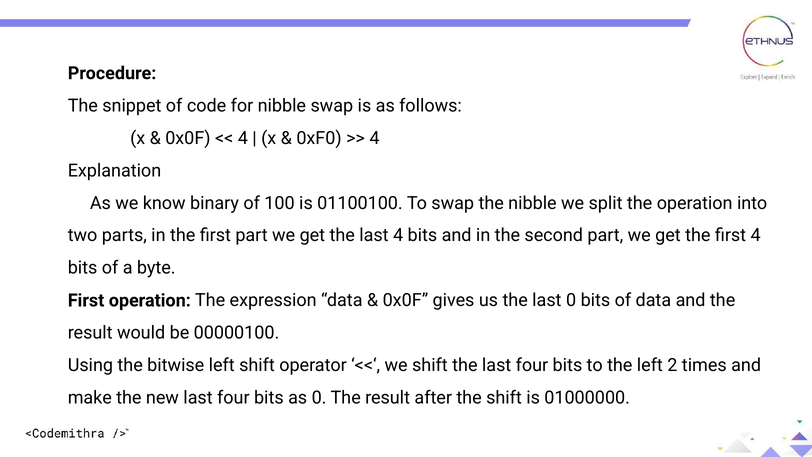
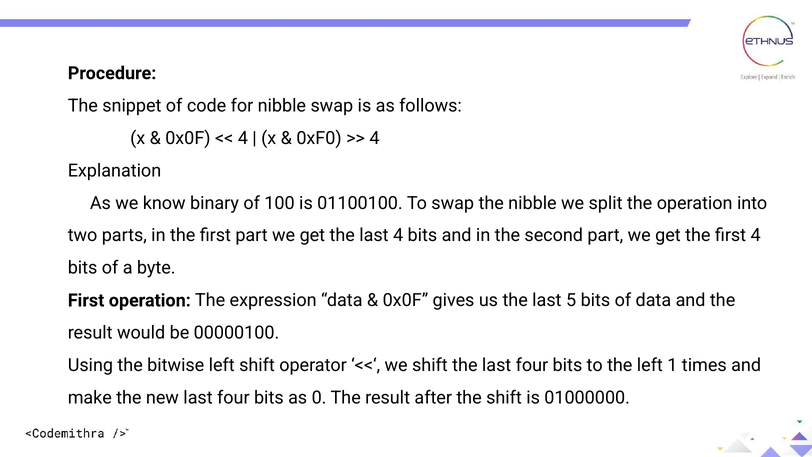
last 0: 0 -> 5
2: 2 -> 1
